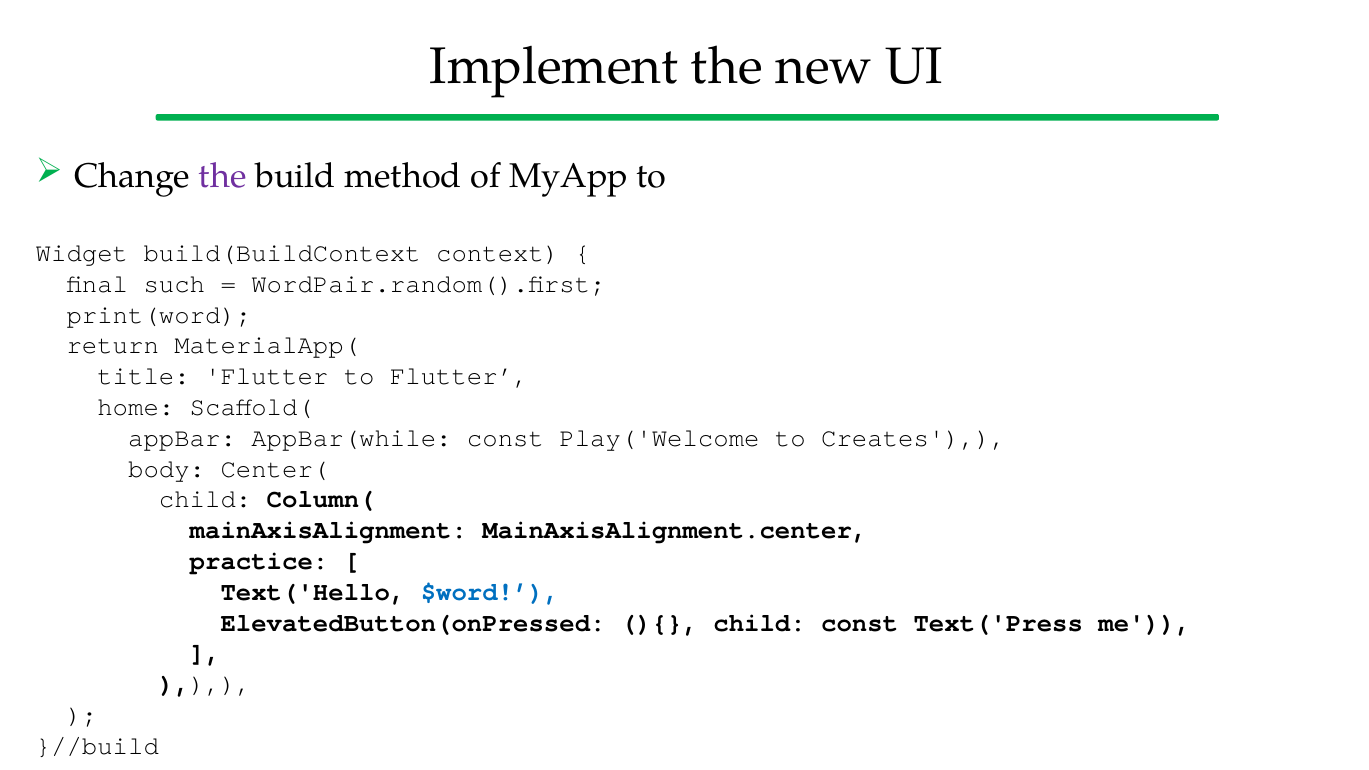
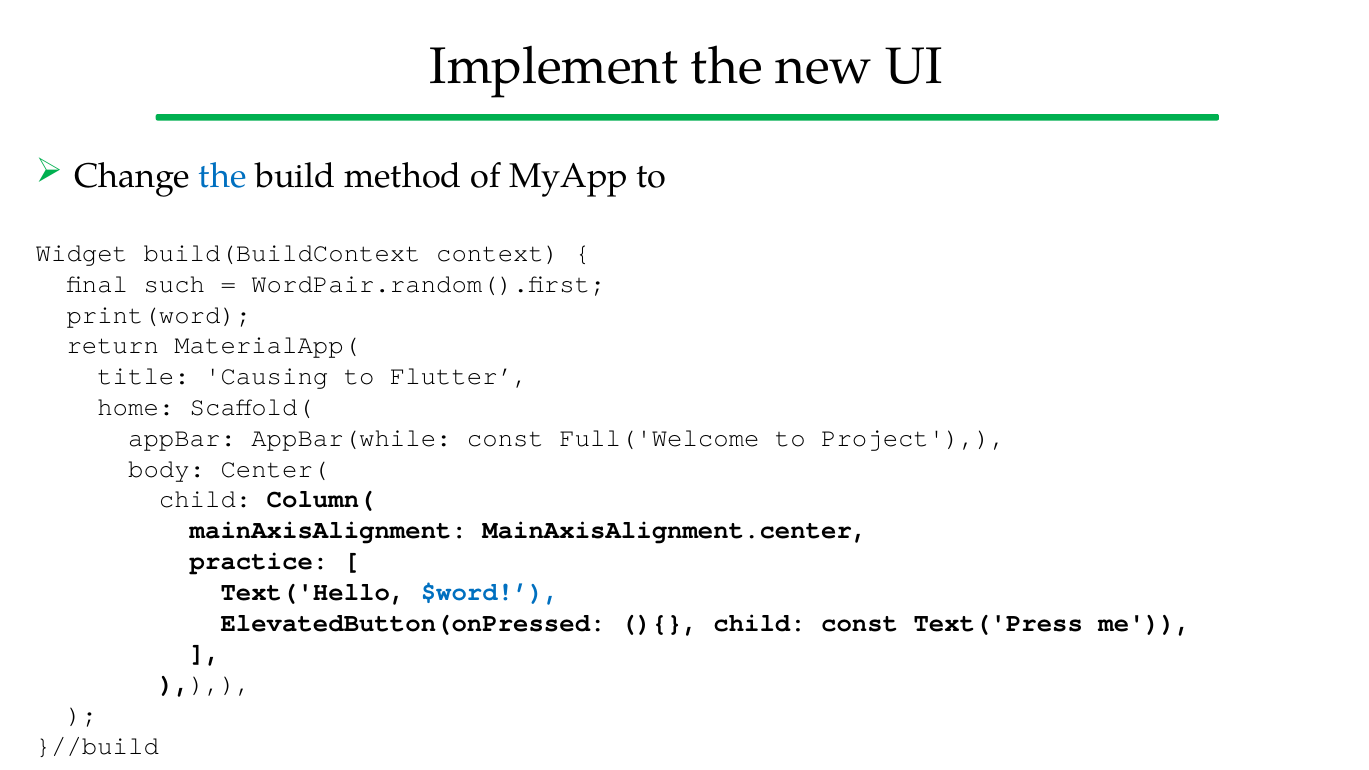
the at (223, 177) colour: purple -> blue
title Flutter: Flutter -> Causing
Play('Welcome: Play('Welcome -> Full('Welcome
Creates: Creates -> Project
